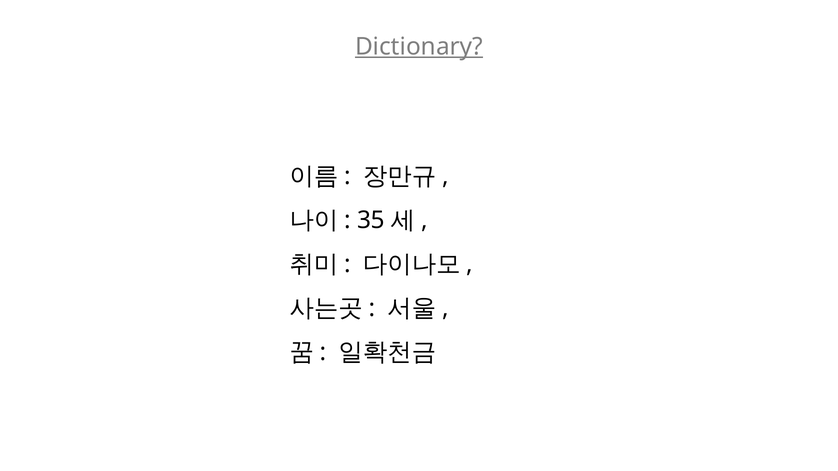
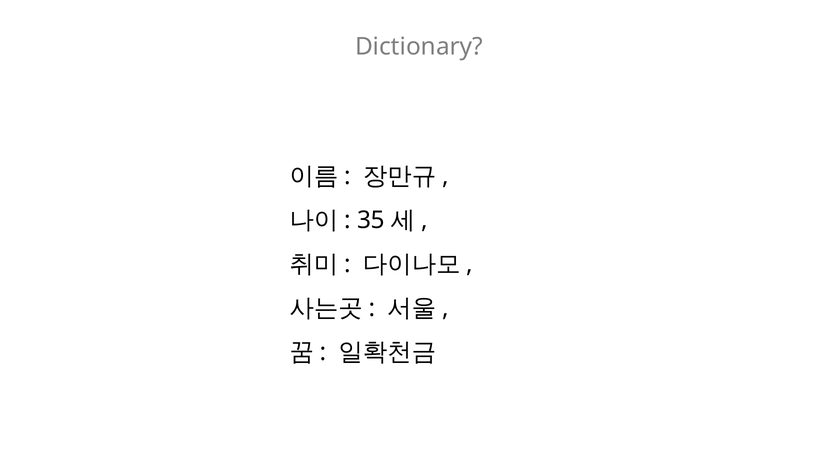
Dictionary underline: present -> none
